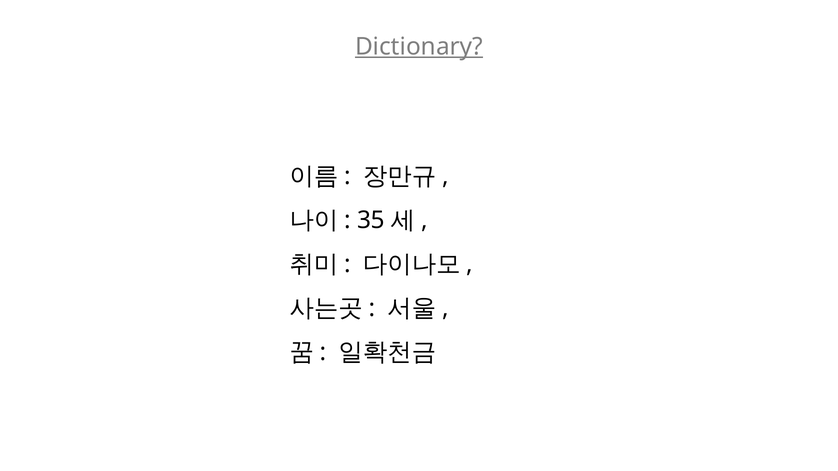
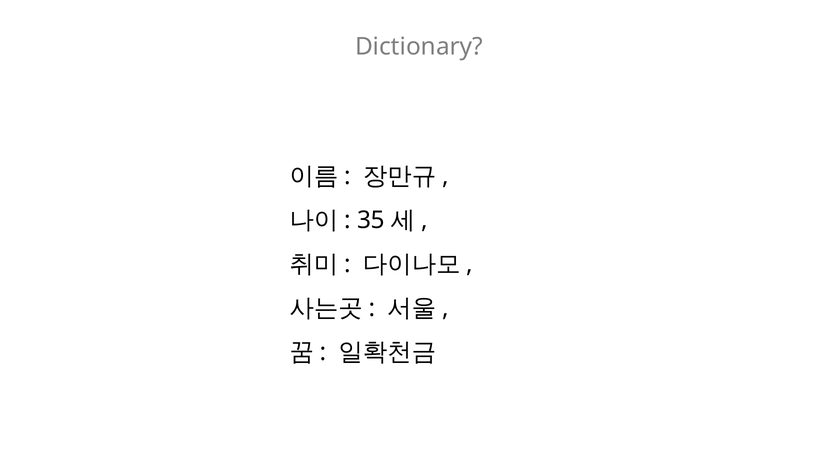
Dictionary underline: present -> none
